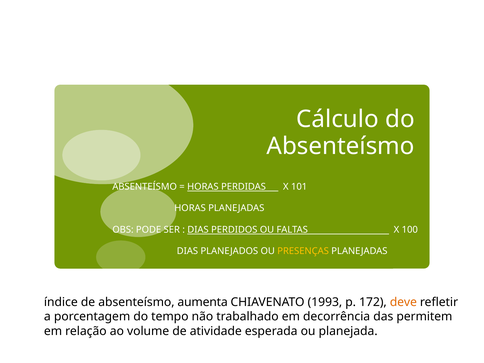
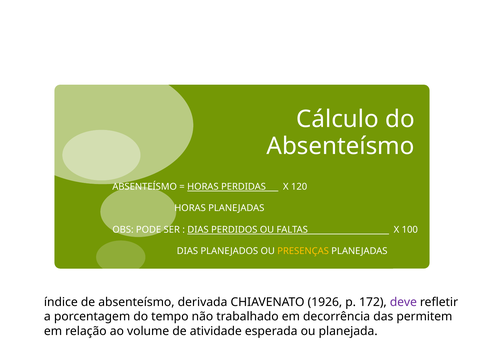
101: 101 -> 120
aumenta: aumenta -> derivada
1993: 1993 -> 1926
deve colour: orange -> purple
